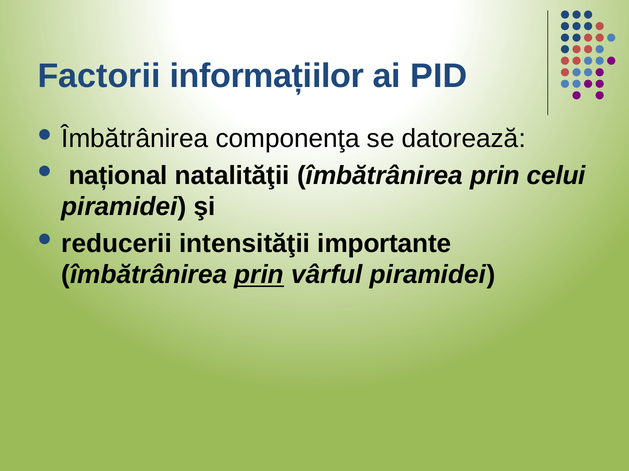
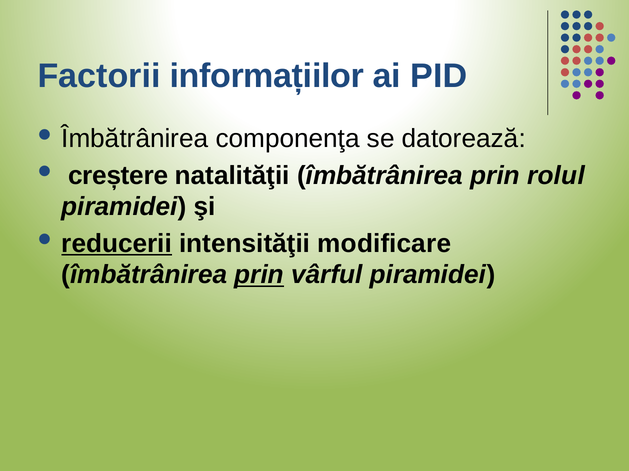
național: național -> creștere
celui: celui -> rolul
reducerii underline: none -> present
importante: importante -> modificare
